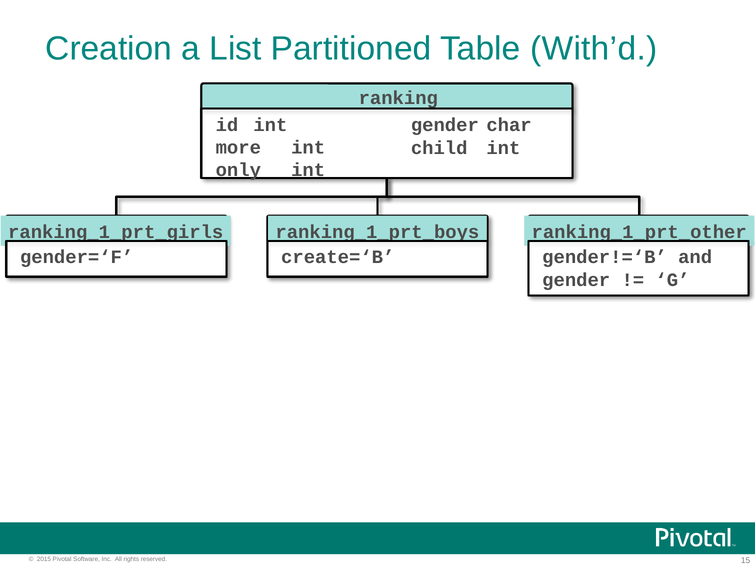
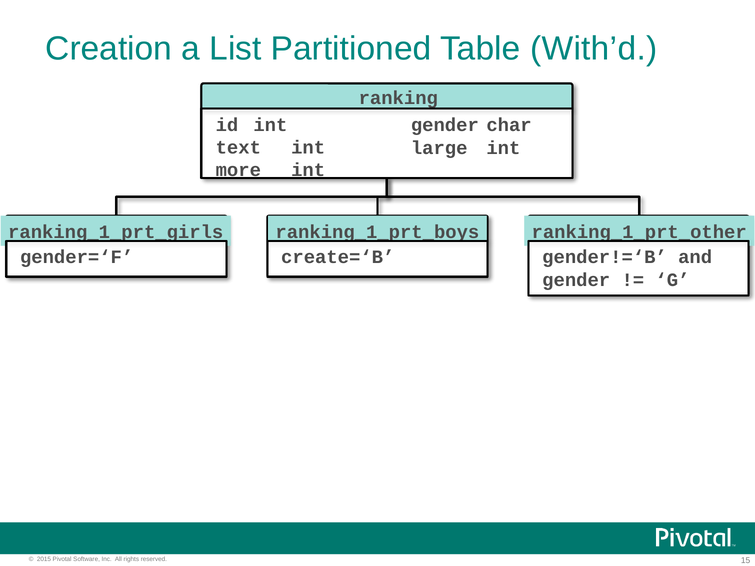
more: more -> text
child: child -> large
only: only -> more
